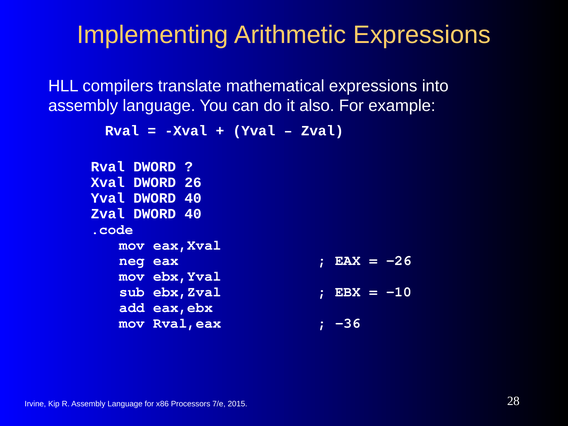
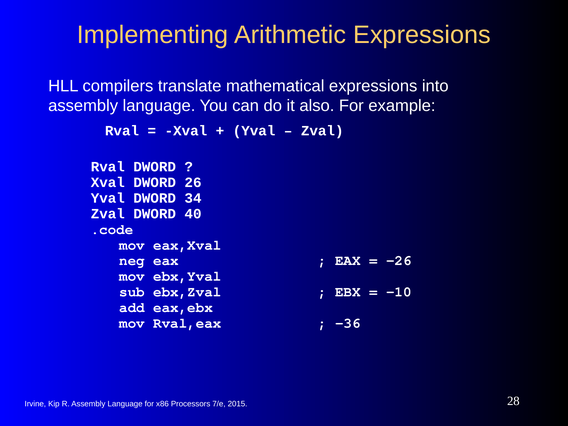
Yval DWORD 40: 40 -> 34
